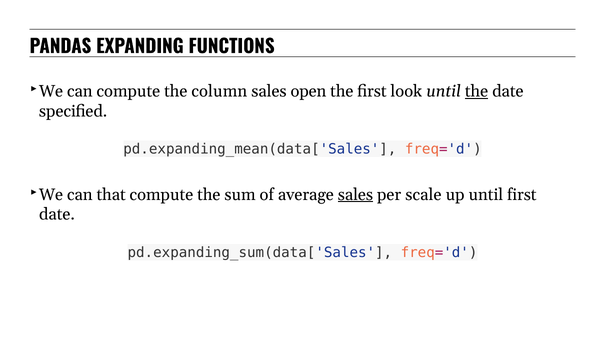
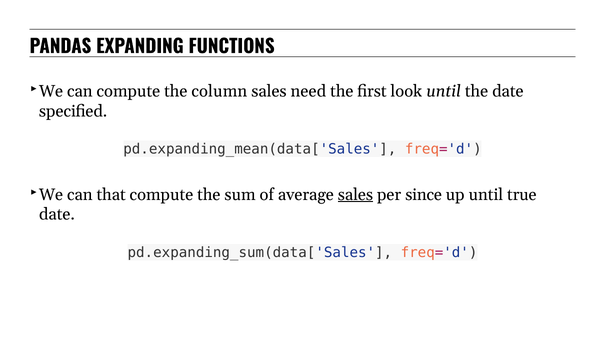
open: open -> need
the at (477, 91) underline: present -> none
scale: scale -> since
until first: first -> true
